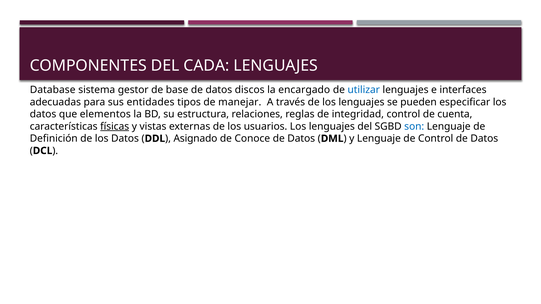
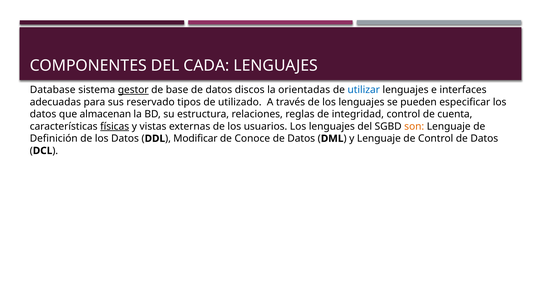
gestor underline: none -> present
encargado: encargado -> orientadas
entidades: entidades -> reservado
manejar: manejar -> utilizado
elementos: elementos -> almacenan
son colour: blue -> orange
Asignado: Asignado -> Modificar
